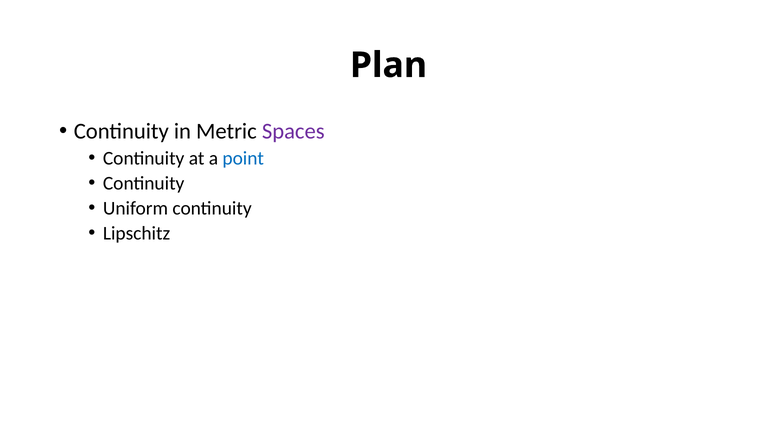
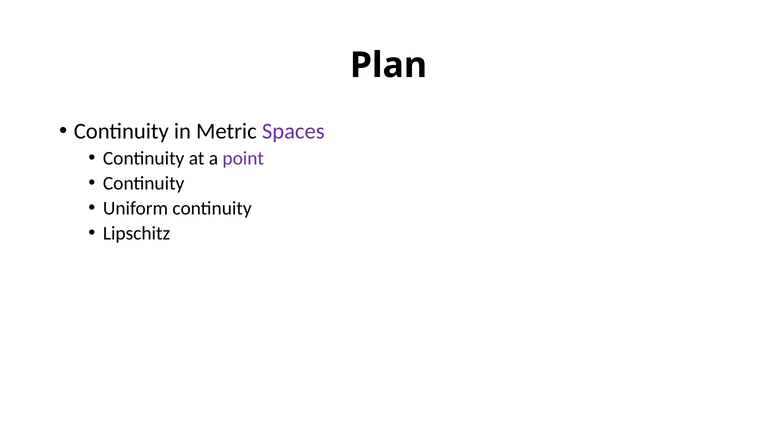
point colour: blue -> purple
